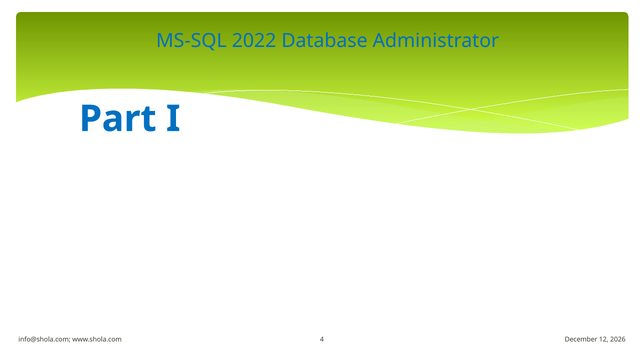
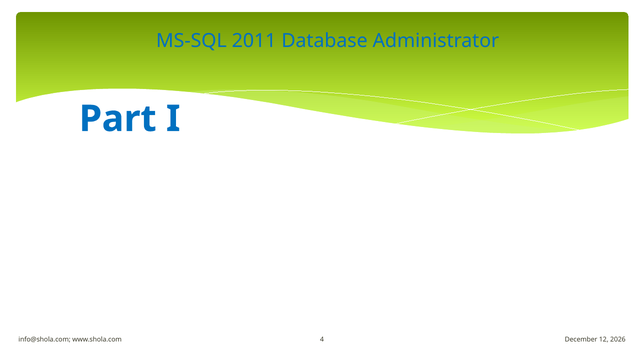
2022: 2022 -> 2011
